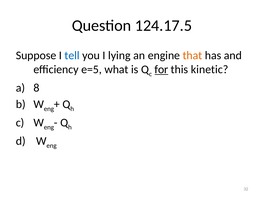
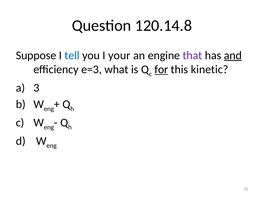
124.17.5: 124.17.5 -> 120.14.8
lying: lying -> your
that colour: orange -> purple
and underline: none -> present
e=5: e=5 -> e=3
8: 8 -> 3
